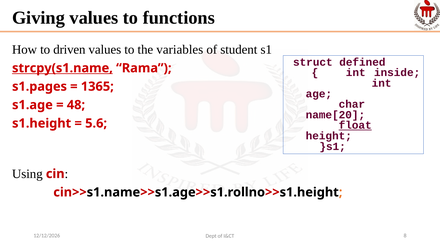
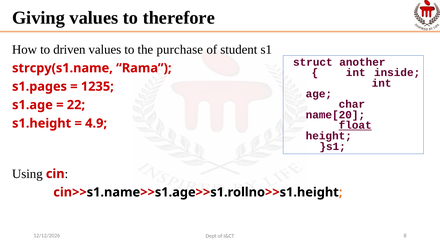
functions: functions -> therefore
variables: variables -> purchase
defined: defined -> another
strcpy(s1.name underline: present -> none
1365: 1365 -> 1235
48: 48 -> 22
5.6: 5.6 -> 4.9
